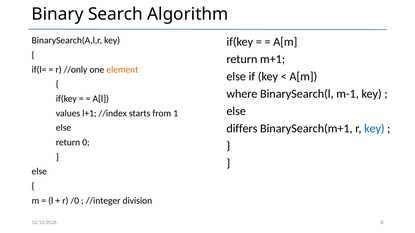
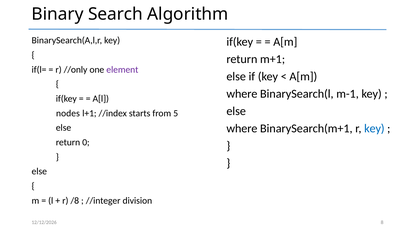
element colour: orange -> purple
values: values -> nodes
1: 1 -> 5
differs at (242, 129): differs -> where
/0: /0 -> /8
